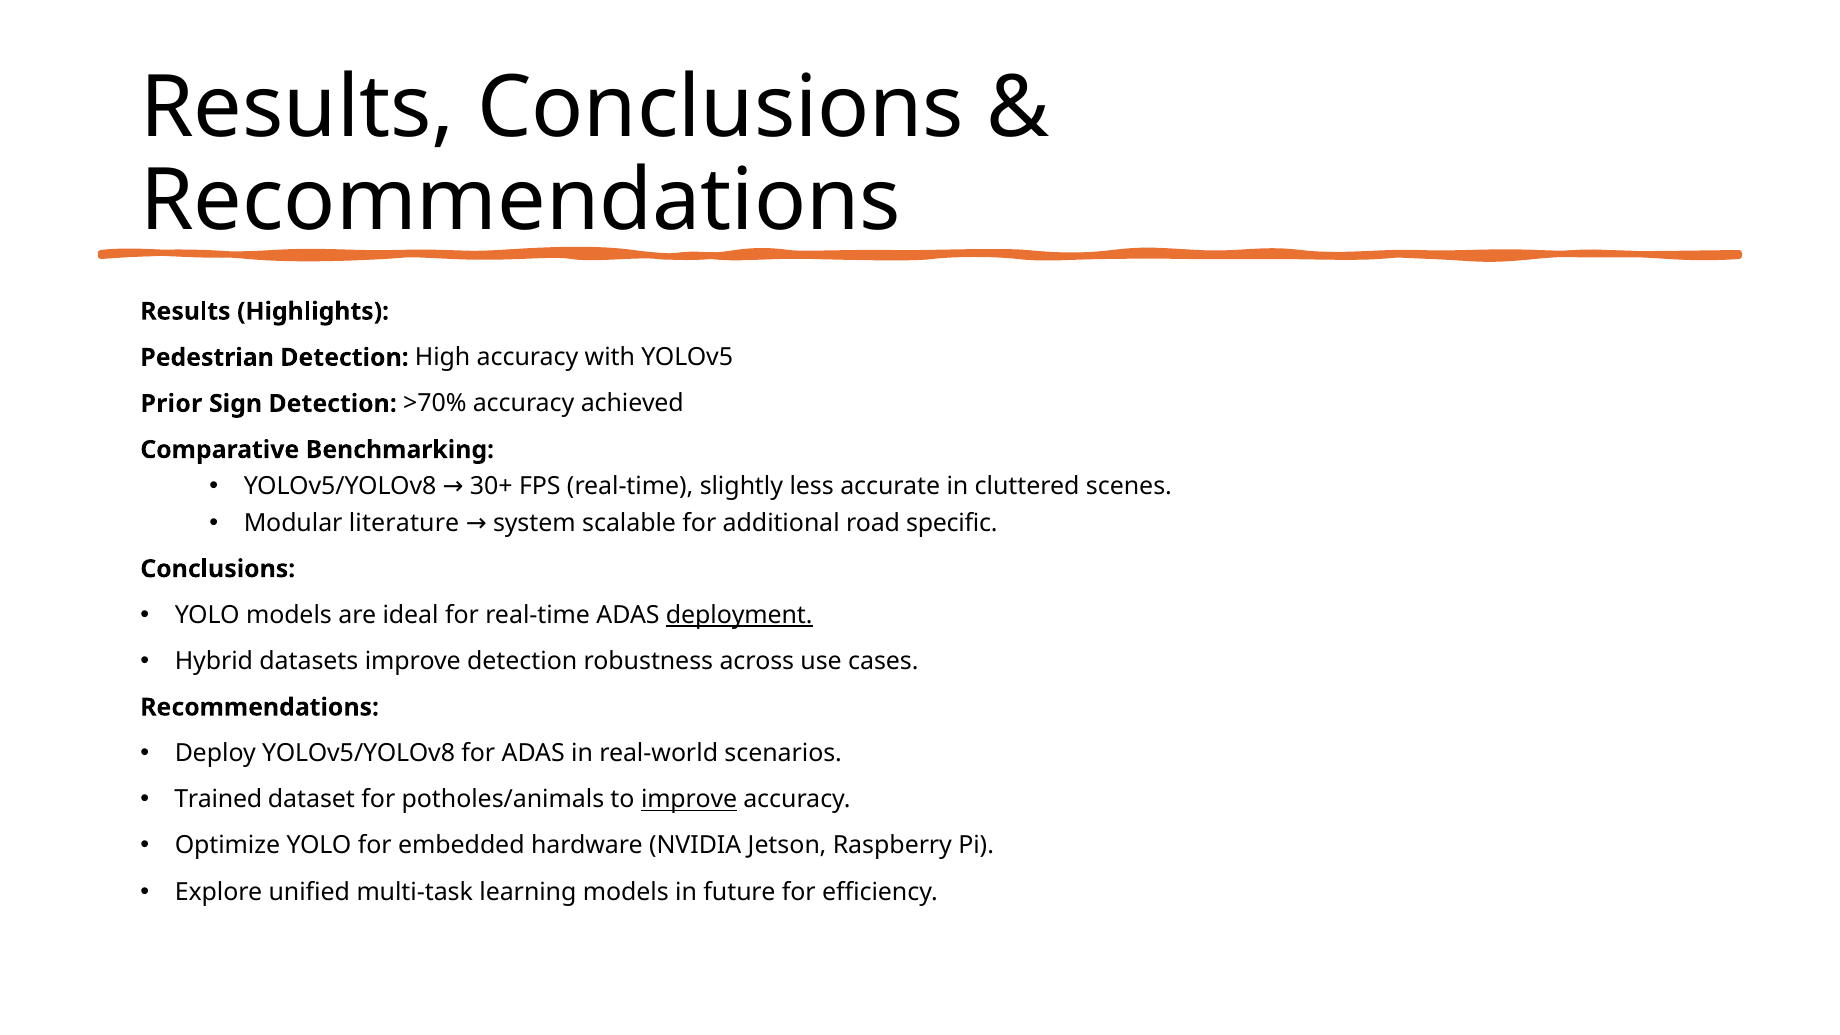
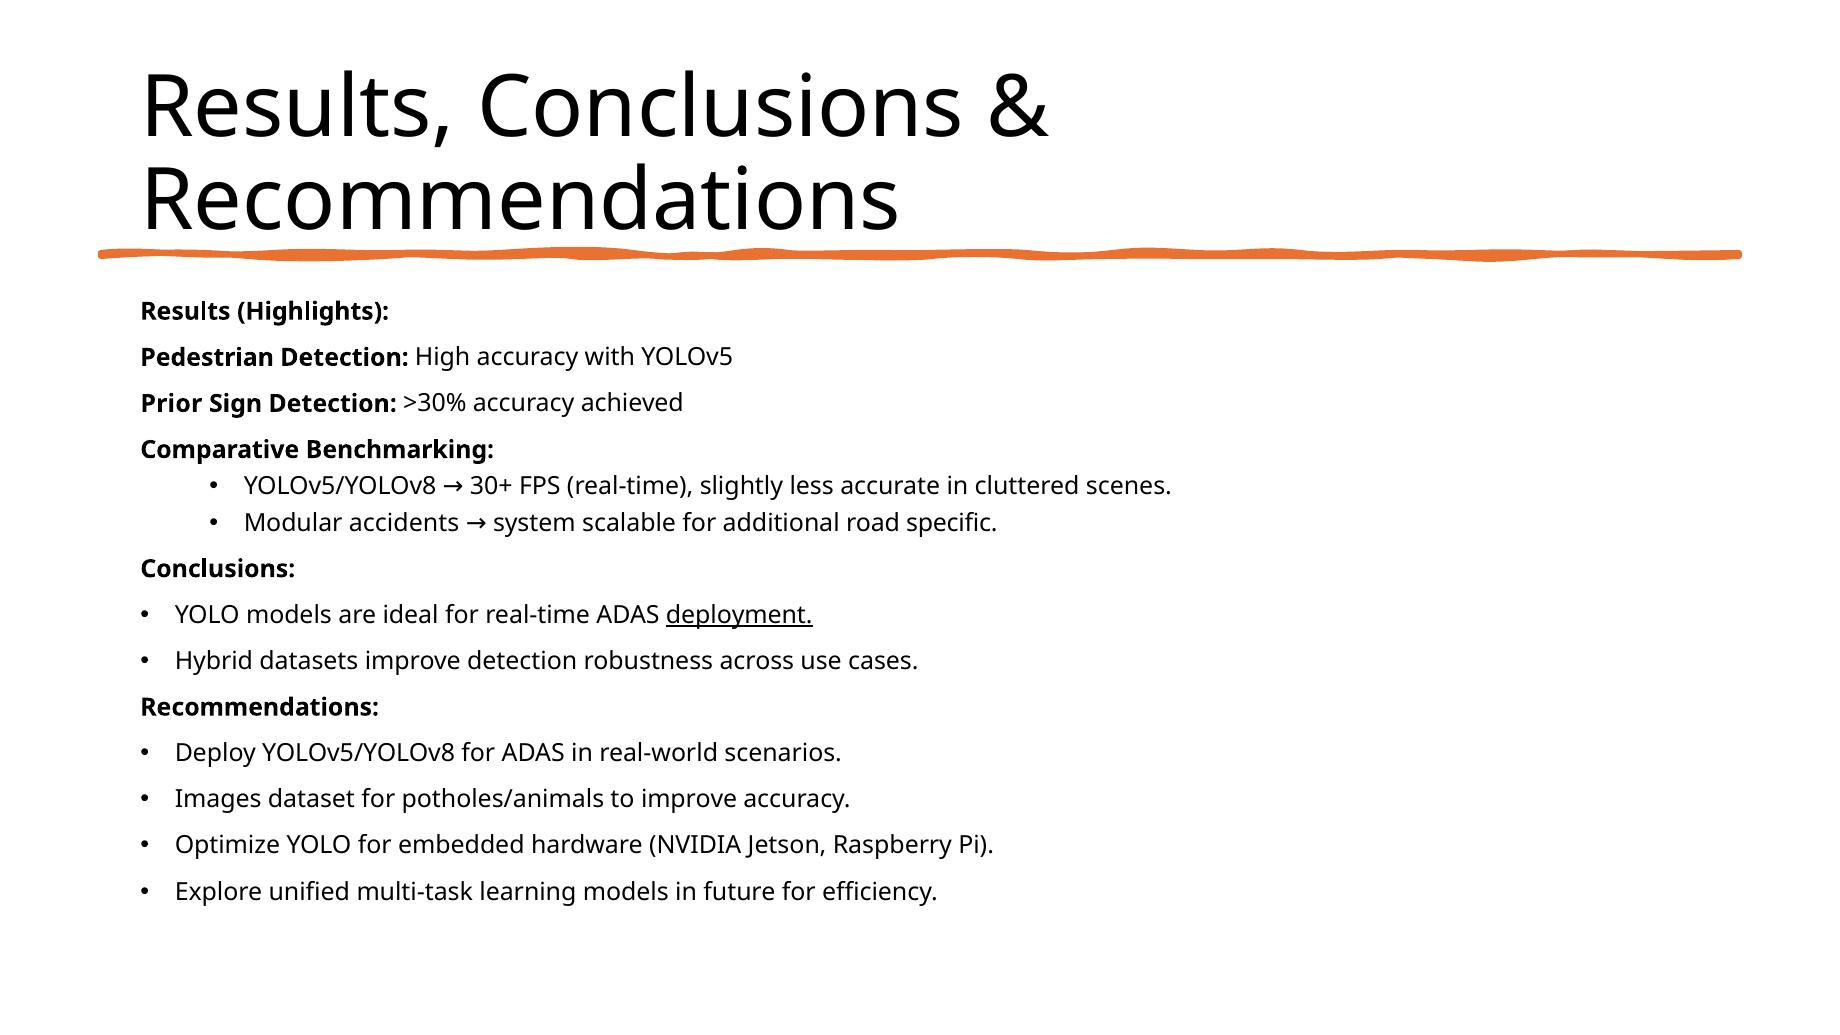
>70%: >70% -> >30%
literature: literature -> accidents
Trained: Trained -> Images
improve at (689, 800) underline: present -> none
